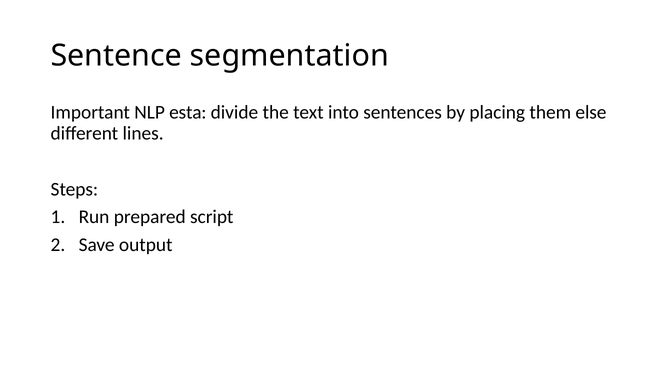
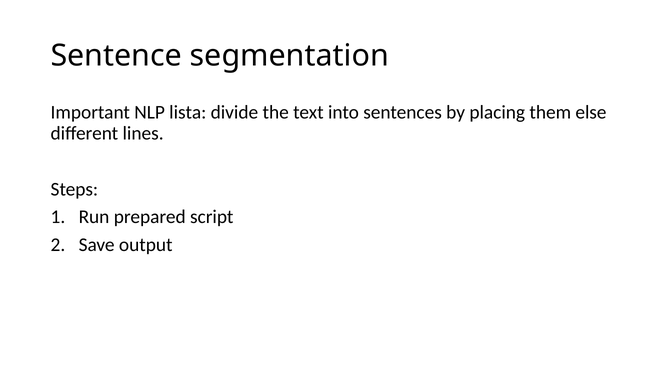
esta: esta -> lista
